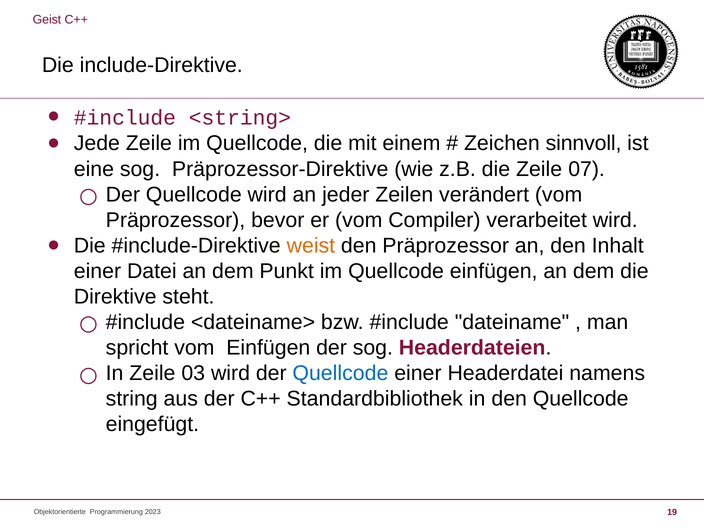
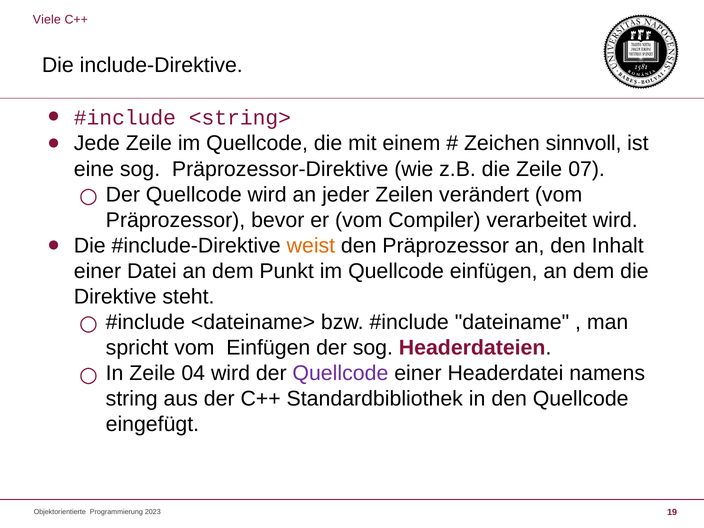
Geist: Geist -> Viele
03: 03 -> 04
Quellcode at (340, 373) colour: blue -> purple
